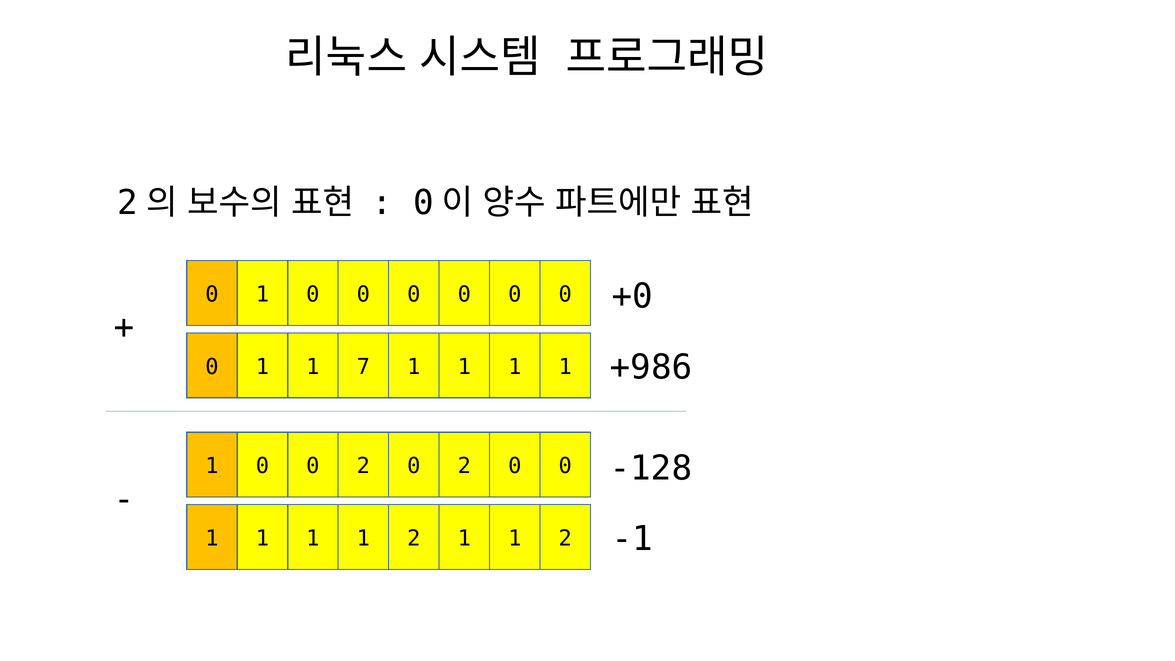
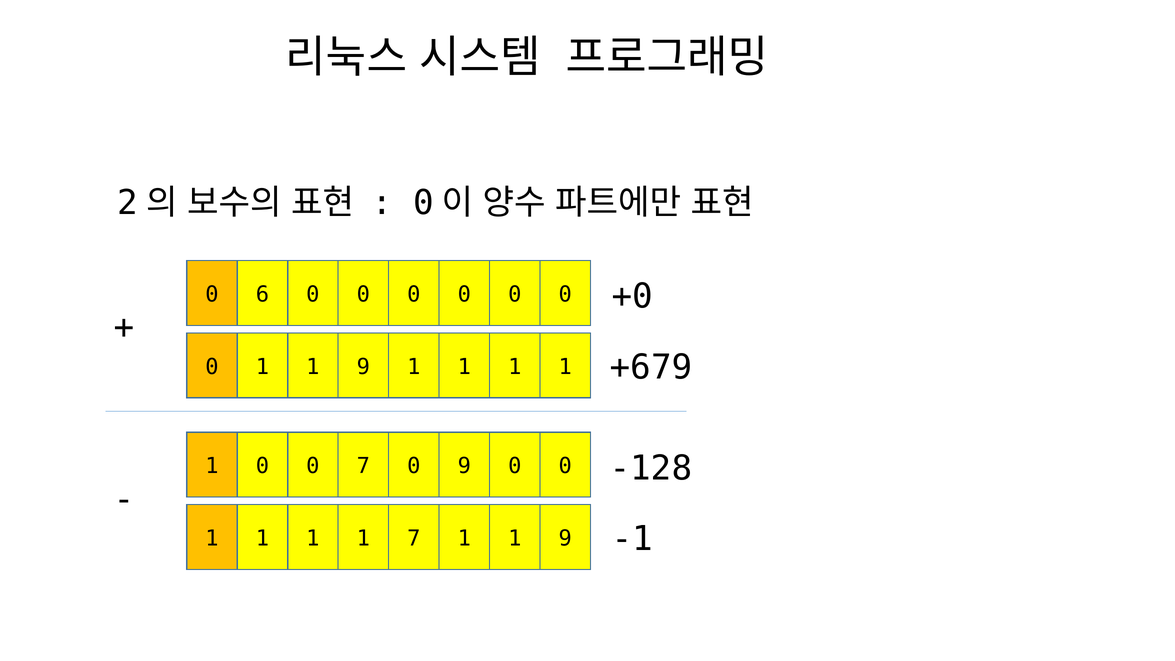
1 at (262, 295): 1 -> 6
+986: +986 -> +679
0 1 1 7: 7 -> 9
0 0 2: 2 -> 7
2 at (464, 466): 2 -> 9
1 1 1 2: 2 -> 7
2 at (565, 539): 2 -> 9
